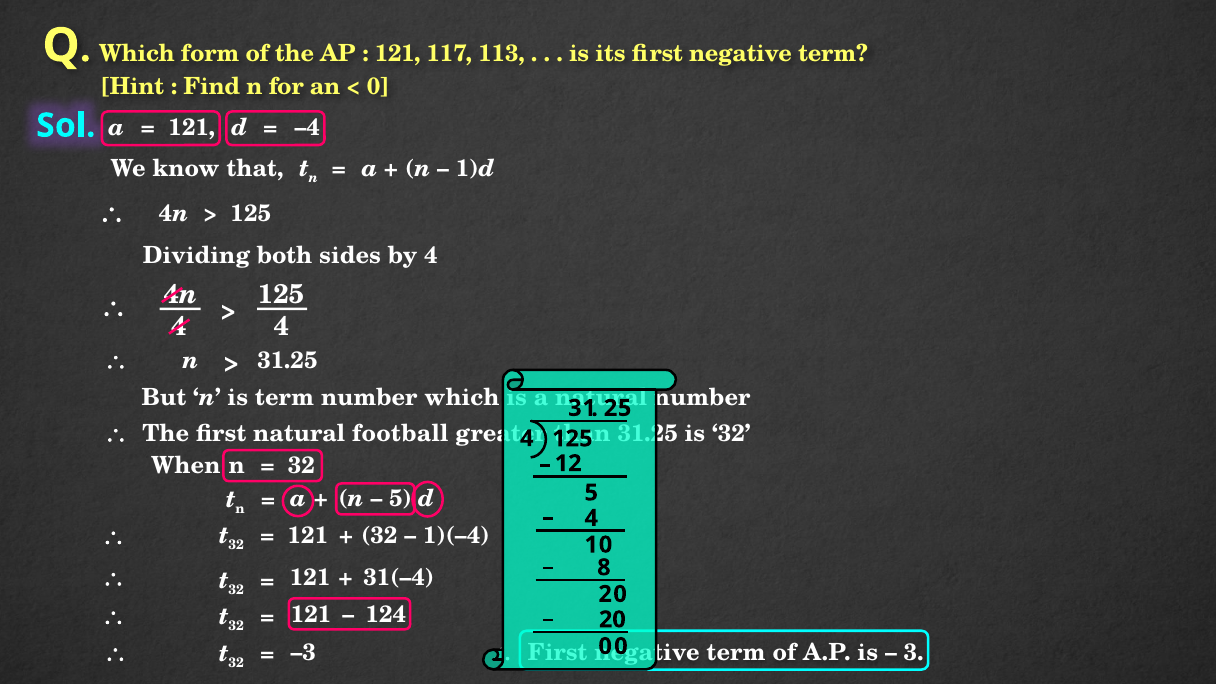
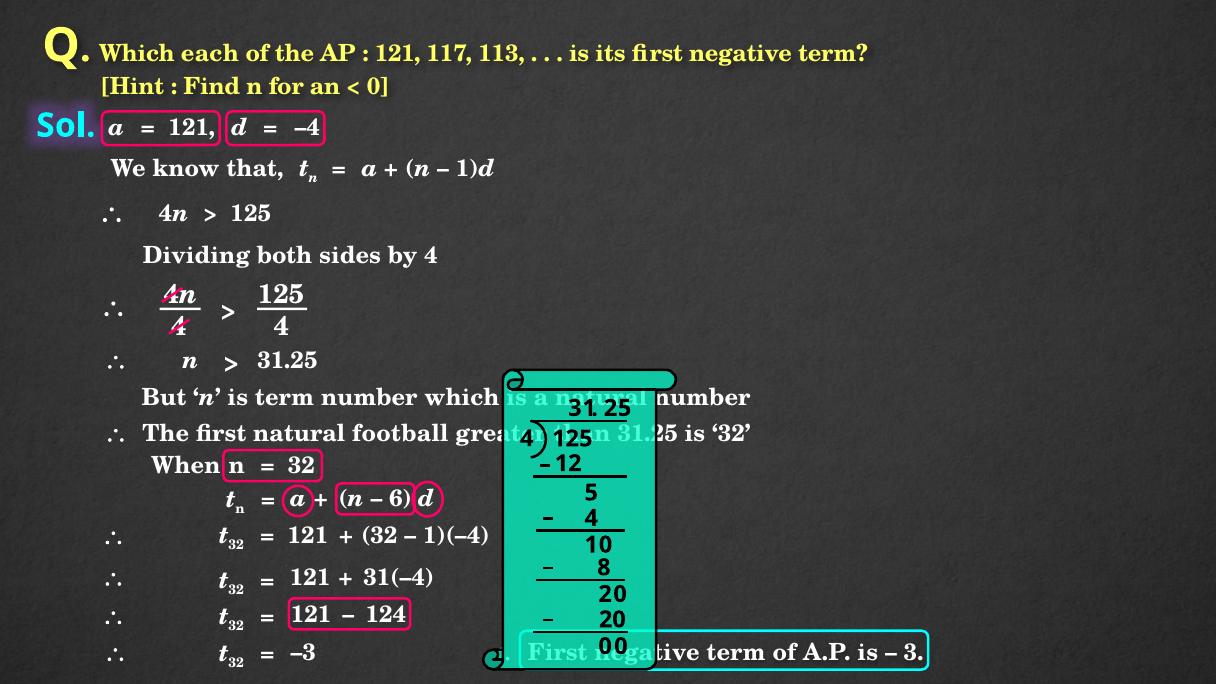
form: form -> each
5 at (401, 499): 5 -> 6
